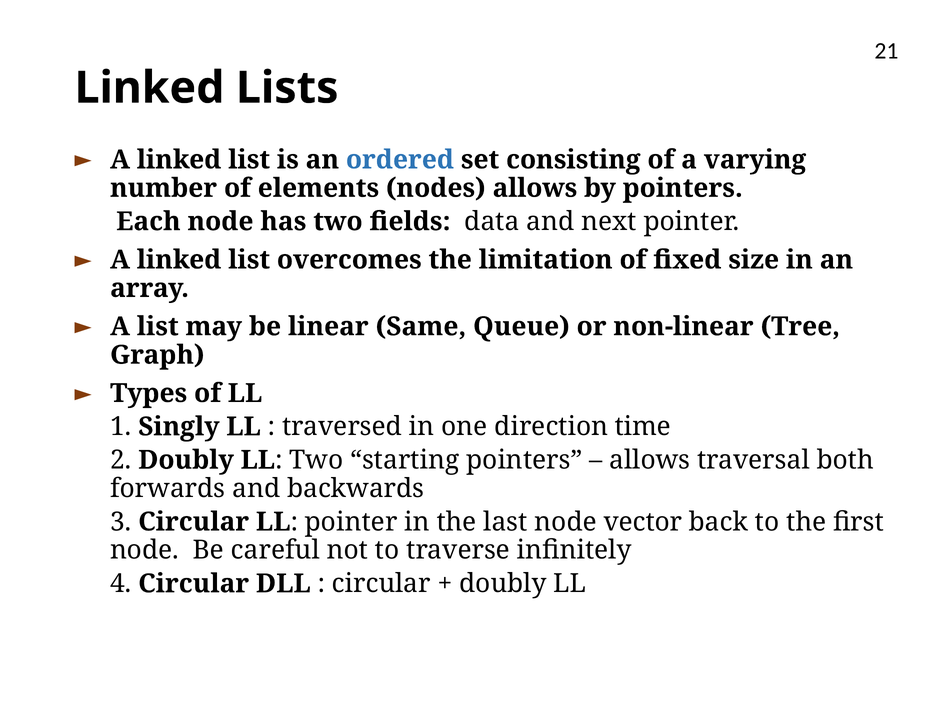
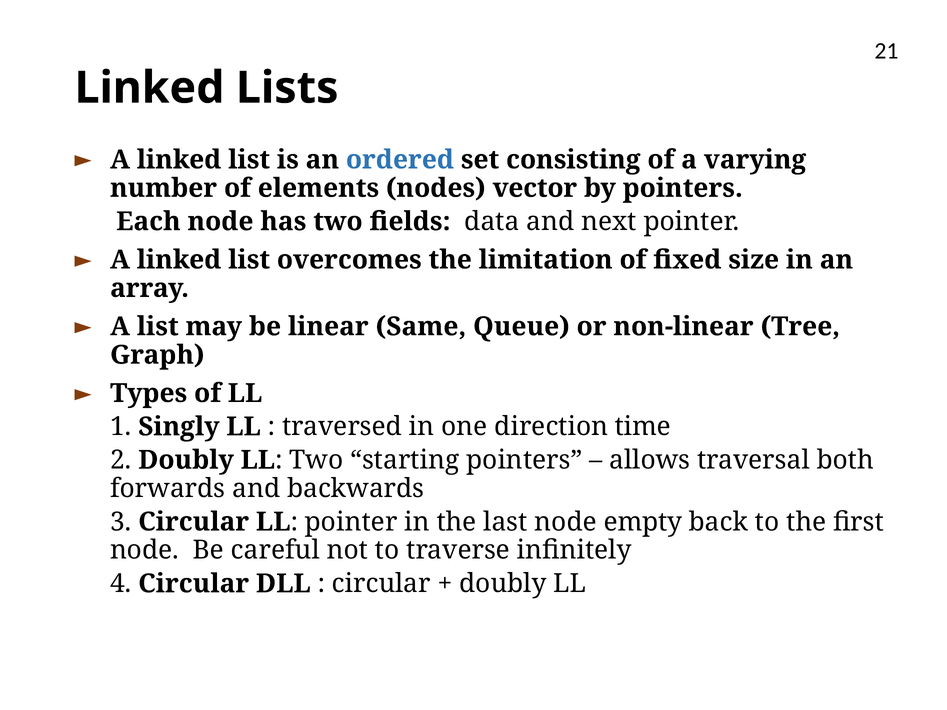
nodes allows: allows -> vector
vector: vector -> empty
